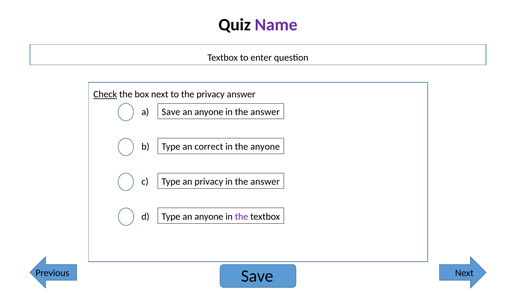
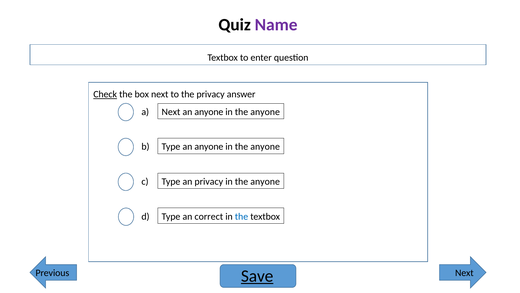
Save at (171, 112): Save -> Next
answer at (265, 112): answer -> anyone
Type an correct: correct -> anyone
answer at (265, 181): answer -> anyone
Type an anyone: anyone -> correct
the at (241, 216) colour: purple -> blue
Save at (257, 276) underline: none -> present
